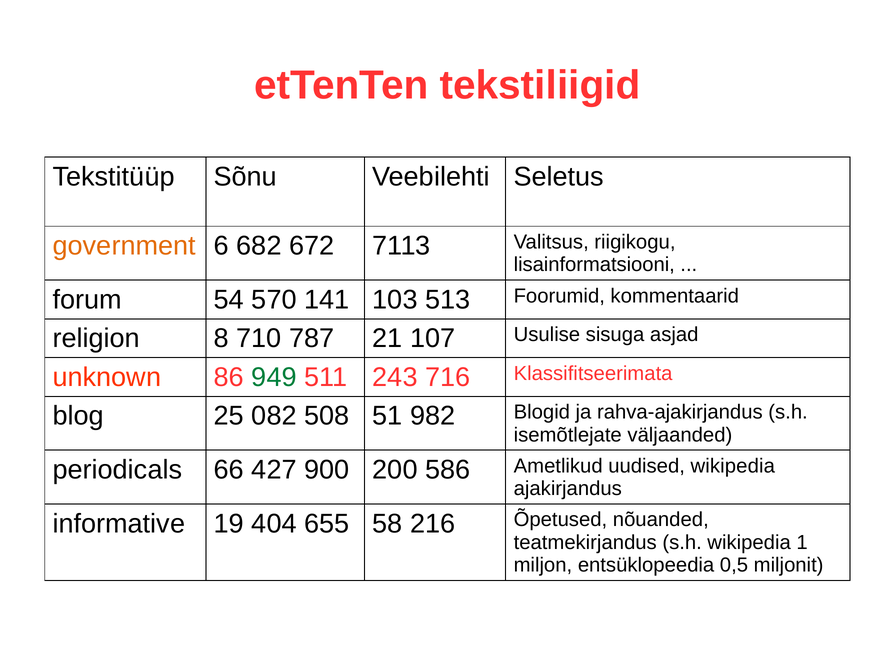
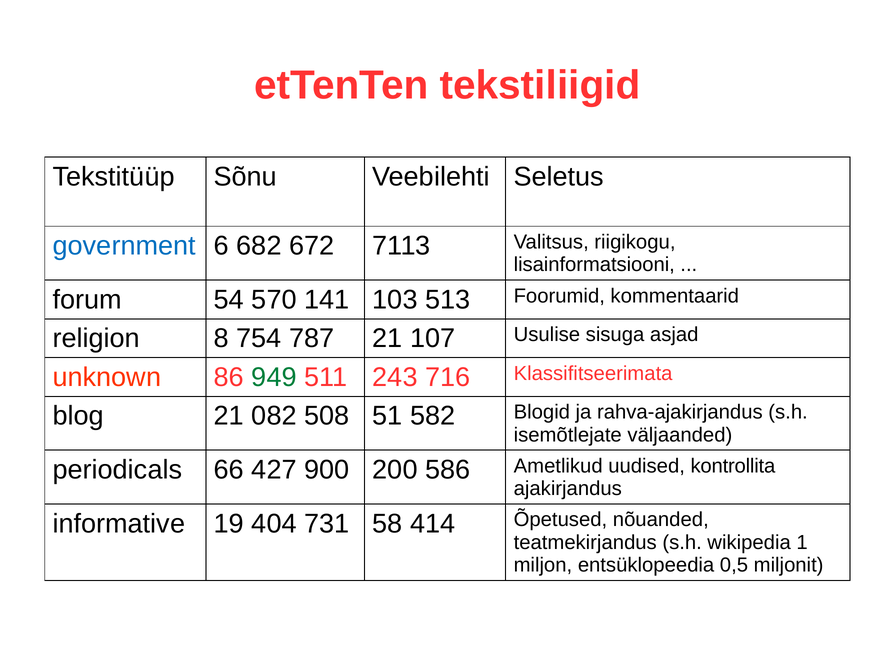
government colour: orange -> blue
710: 710 -> 754
blog 25: 25 -> 21
982: 982 -> 582
uudised wikipedia: wikipedia -> kontrollita
655: 655 -> 731
216: 216 -> 414
